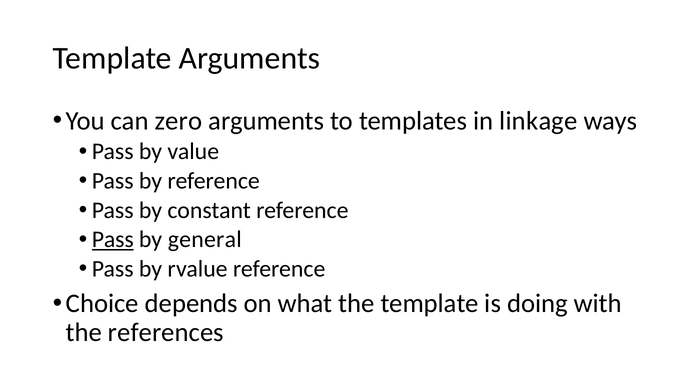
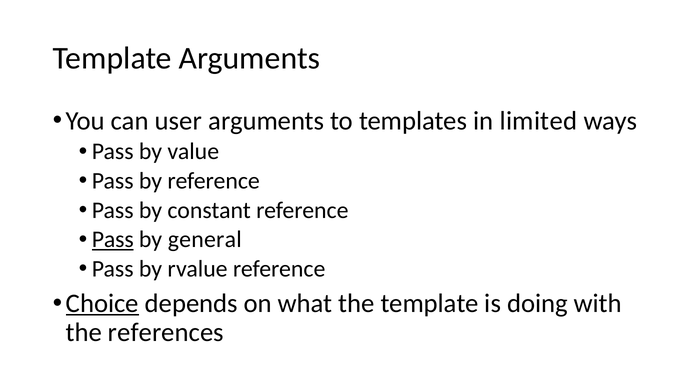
zero: zero -> user
linkage: linkage -> limited
Choice underline: none -> present
